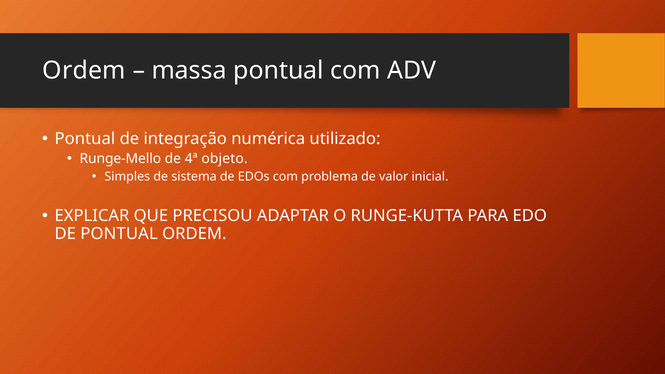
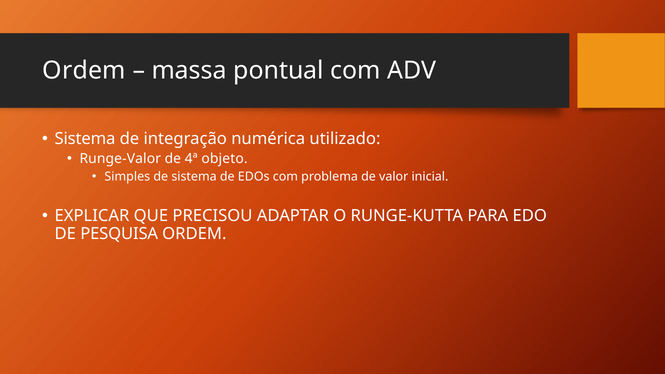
Pontual at (85, 139): Pontual -> Sistema
Runge-Mello: Runge-Mello -> Runge-Valor
DE PONTUAL: PONTUAL -> PESQUISA
